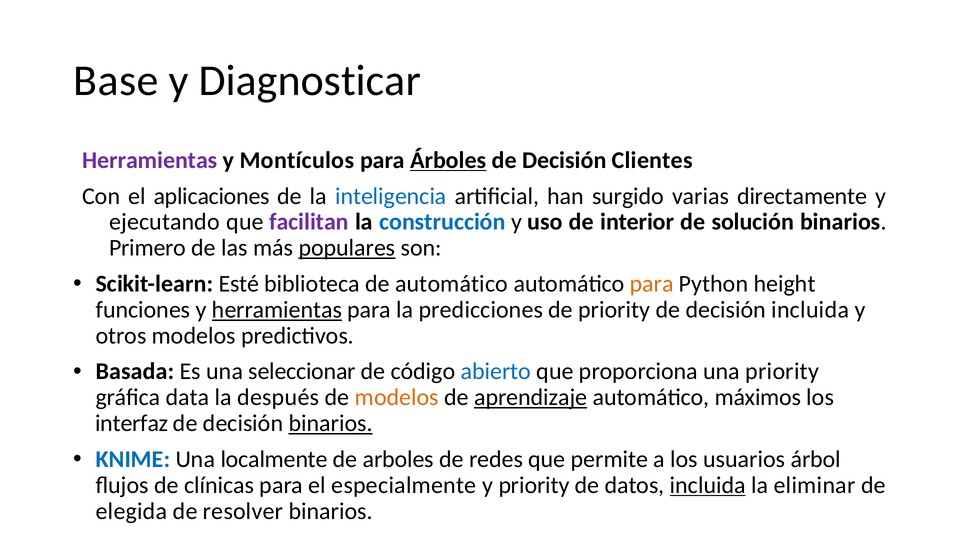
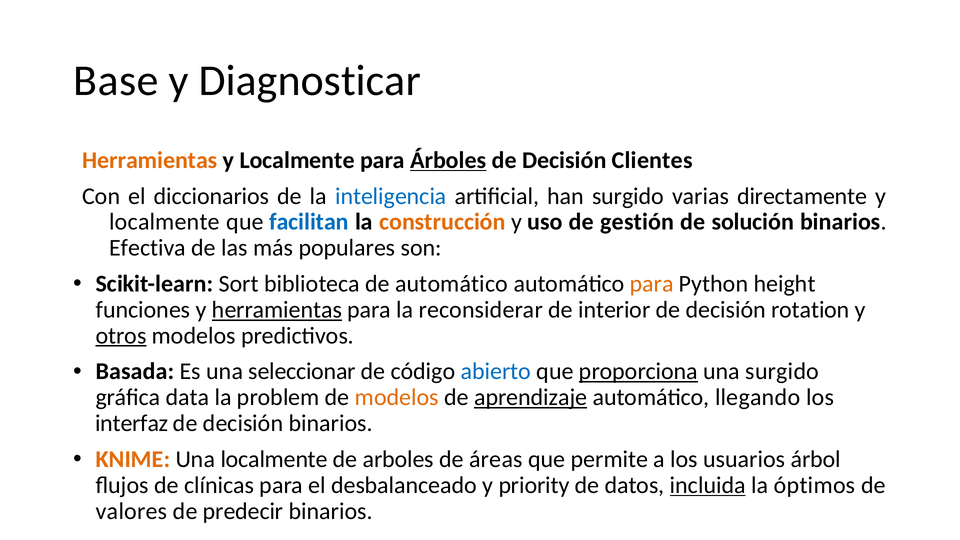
Herramientas at (150, 160) colour: purple -> orange
Montículos at (297, 160): Montículos -> Localmente
aplicaciones: aplicaciones -> diccionarios
ejecutando at (165, 222): ejecutando -> localmente
facilitan colour: purple -> blue
construcción colour: blue -> orange
interior: interior -> gestión
Primero: Primero -> Efectiva
populares underline: present -> none
Esté: Esté -> Sort
predicciones: predicciones -> reconsiderar
de priority: priority -> interior
decisión incluida: incluida -> rotation
otros underline: none -> present
proporciona underline: none -> present
una priority: priority -> surgido
después: después -> problem
máximos: máximos -> llegando
binarios at (331, 423) underline: present -> none
KNIME colour: blue -> orange
redes: redes -> áreas
especialmente: especialmente -> desbalanceado
eliminar: eliminar -> óptimos
elegida: elegida -> valores
resolver: resolver -> predecir
